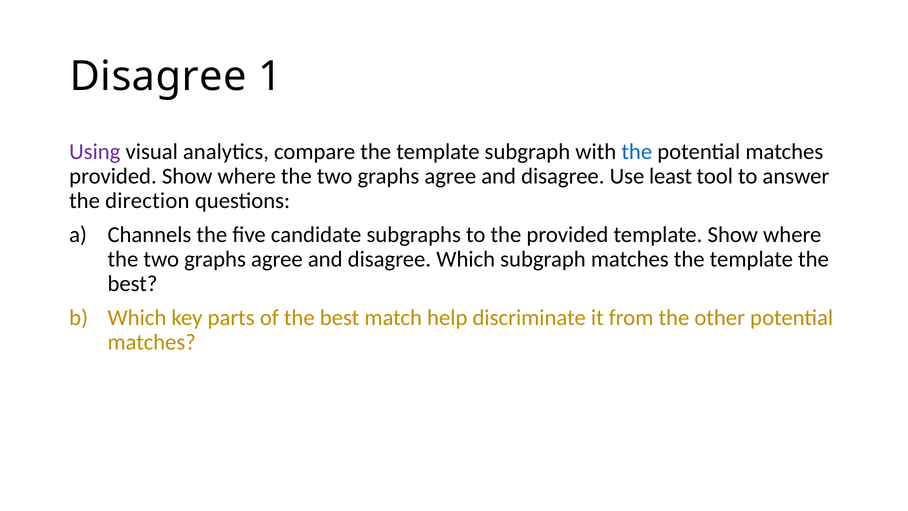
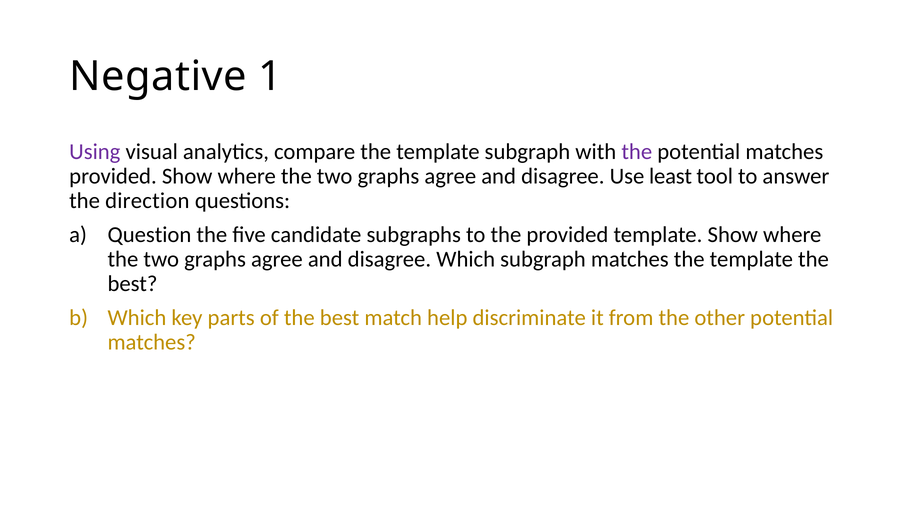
Disagree at (158, 76): Disagree -> Negative
the at (637, 151) colour: blue -> purple
Channels: Channels -> Question
